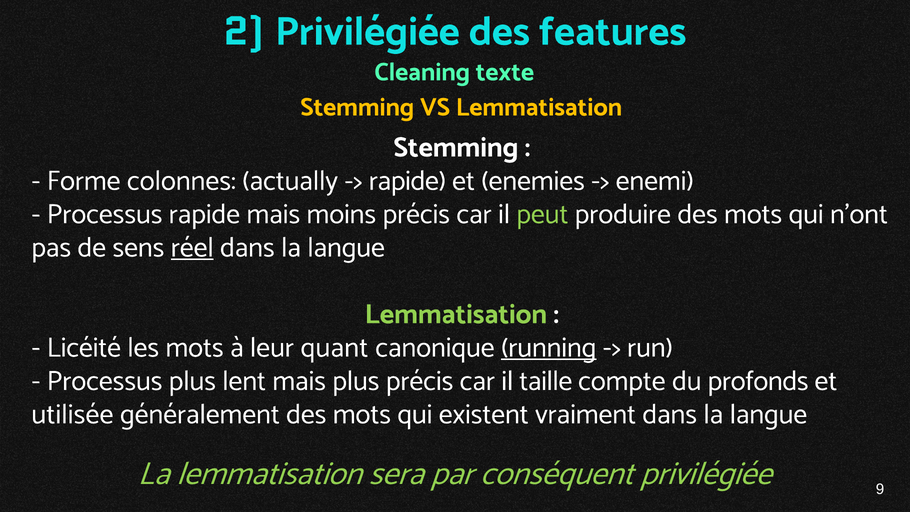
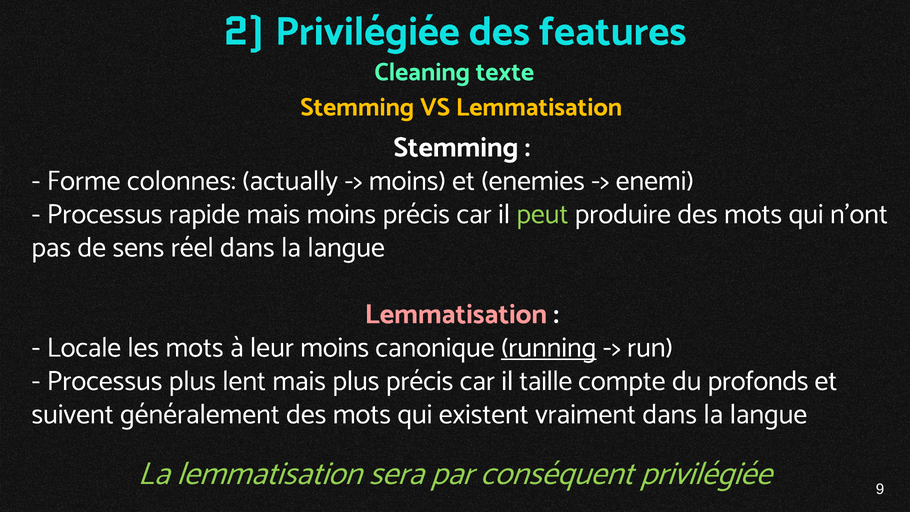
rapide at (407, 181): rapide -> moins
réel underline: present -> none
Lemmatisation at (456, 314) colour: light green -> pink
Licéité: Licéité -> Locale
leur quant: quant -> moins
utilisée: utilisée -> suivent
